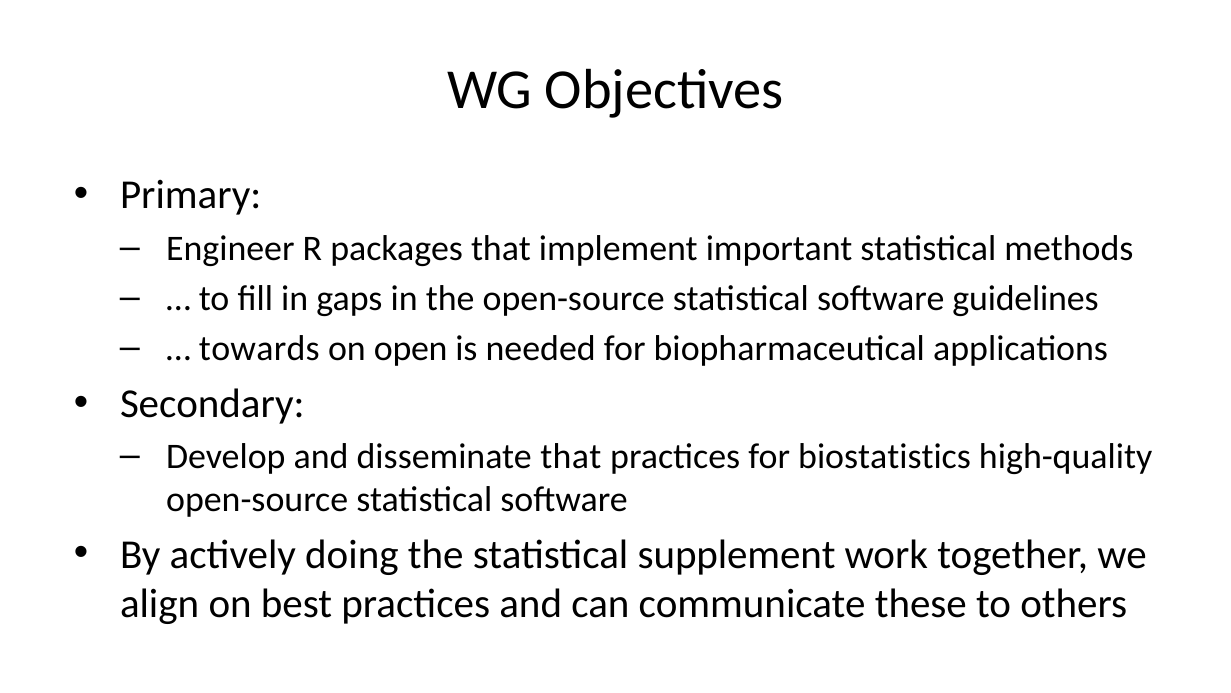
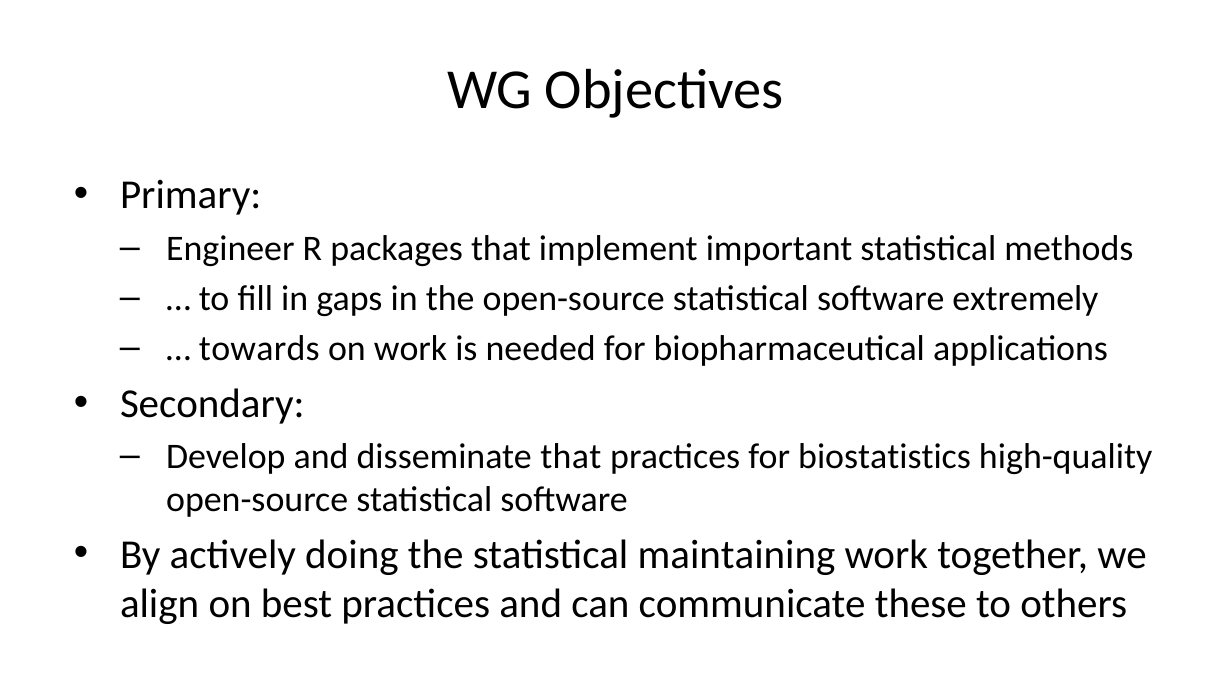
guidelines: guidelines -> extremely
on open: open -> work
supplement: supplement -> maintaining
